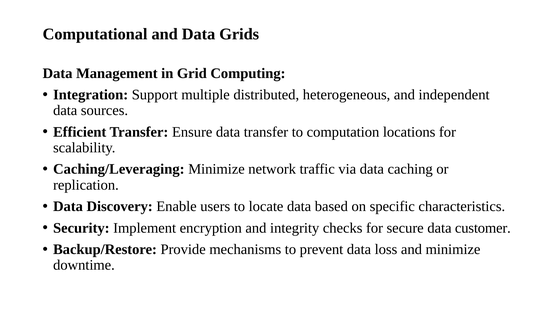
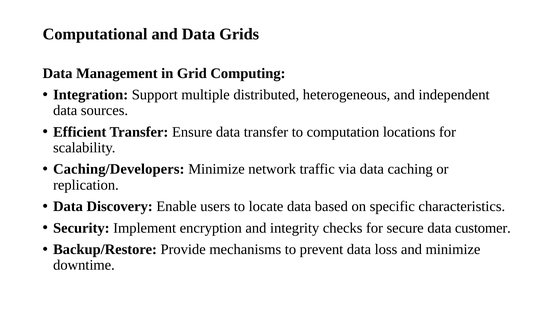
Caching/Leveraging: Caching/Leveraging -> Caching/Developers
